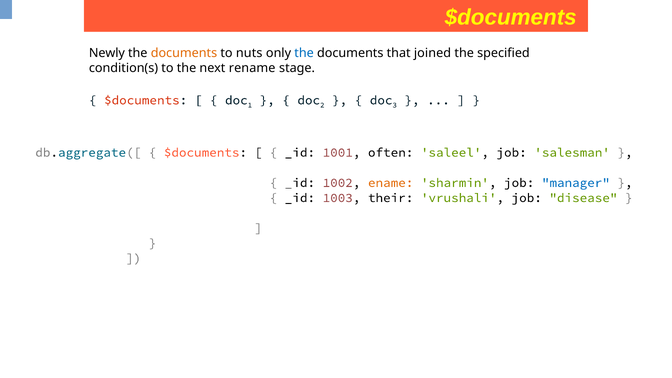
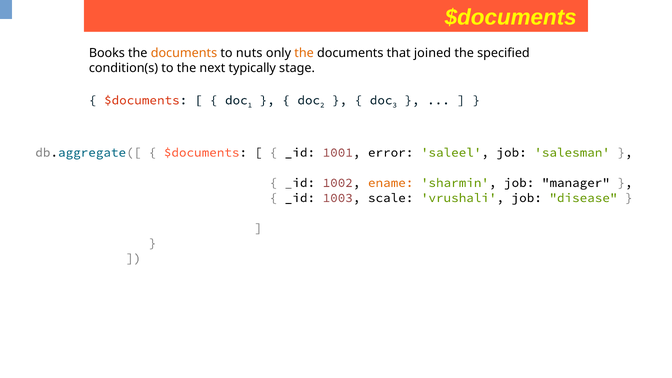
Newly: Newly -> Books
the at (304, 53) colour: blue -> orange
rename: rename -> typically
often: often -> error
manager colour: blue -> black
their: their -> scale
